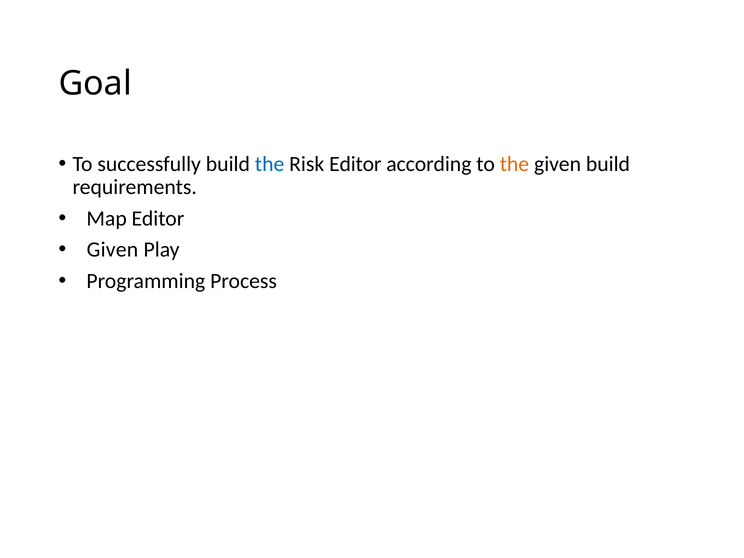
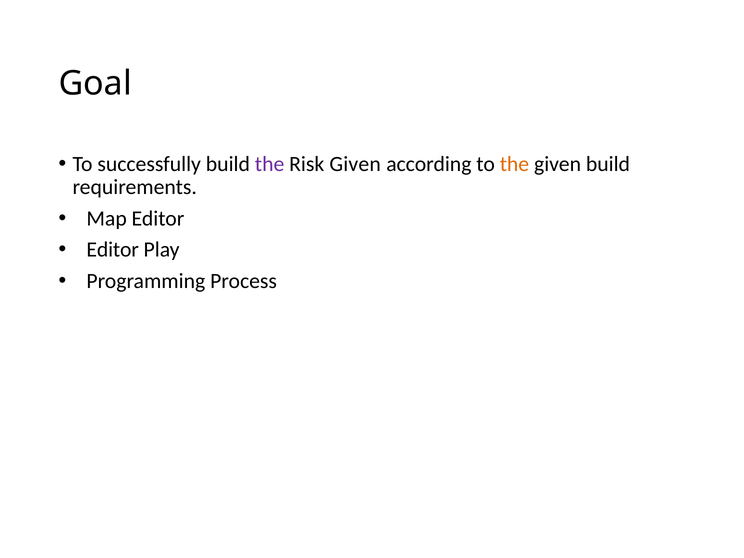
the at (270, 164) colour: blue -> purple
Risk Editor: Editor -> Given
Given at (112, 250): Given -> Editor
